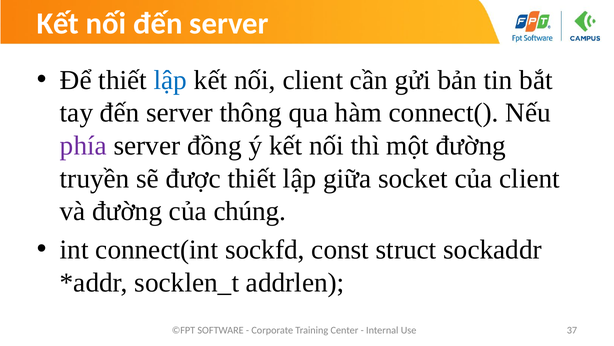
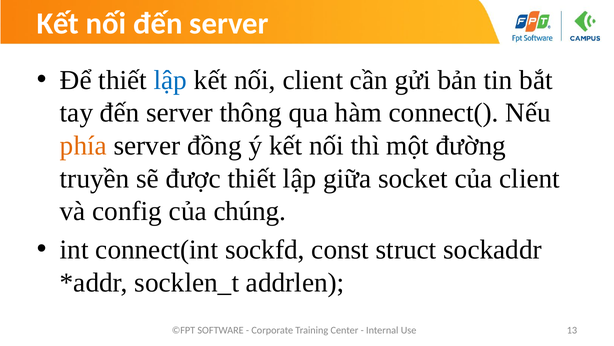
phía colour: purple -> orange
và đường: đường -> config
37: 37 -> 13
